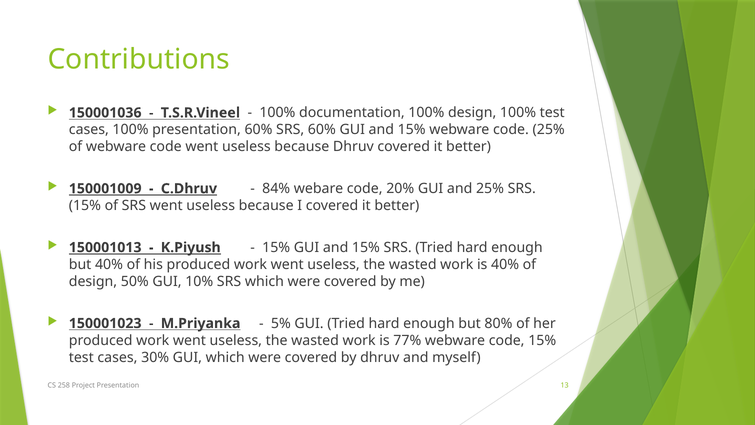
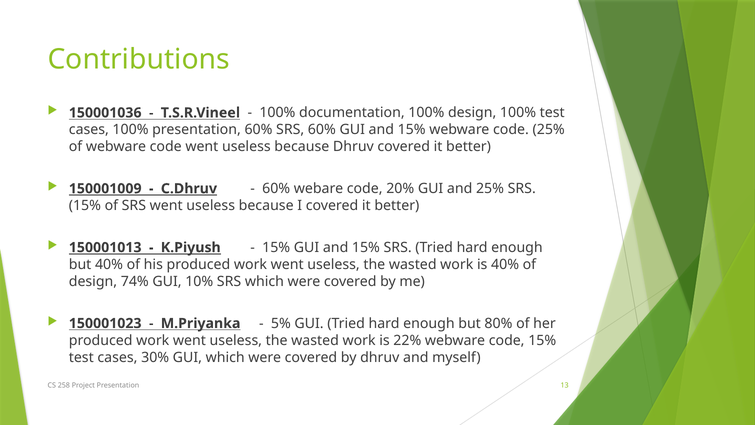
84% at (276, 189): 84% -> 60%
50%: 50% -> 74%
77%: 77% -> 22%
